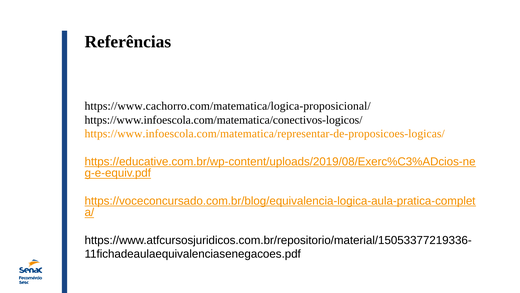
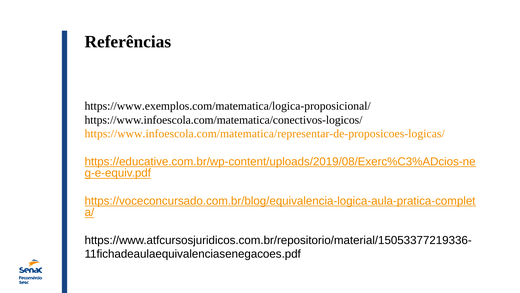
https://www.cachorro.com/matematica/logica-proposicional/: https://www.cachorro.com/matematica/logica-proposicional/ -> https://www.exemplos.com/matematica/logica-proposicional/
